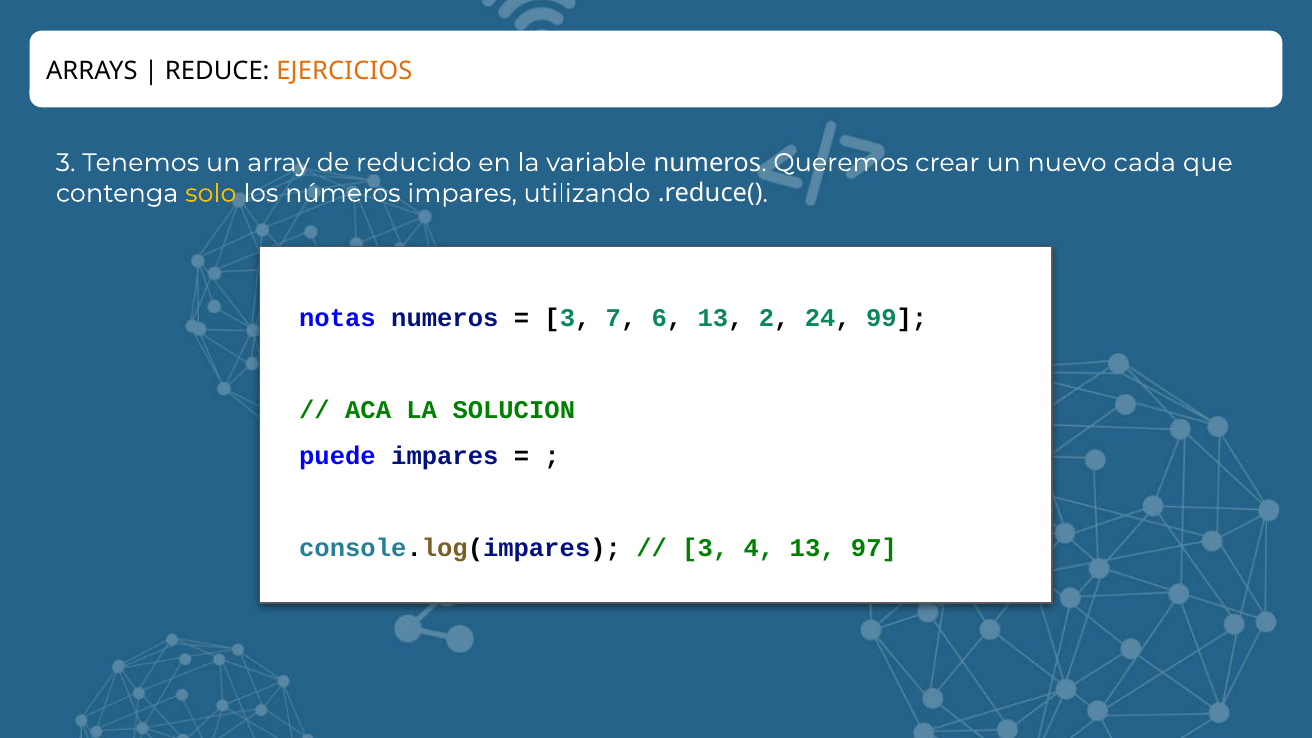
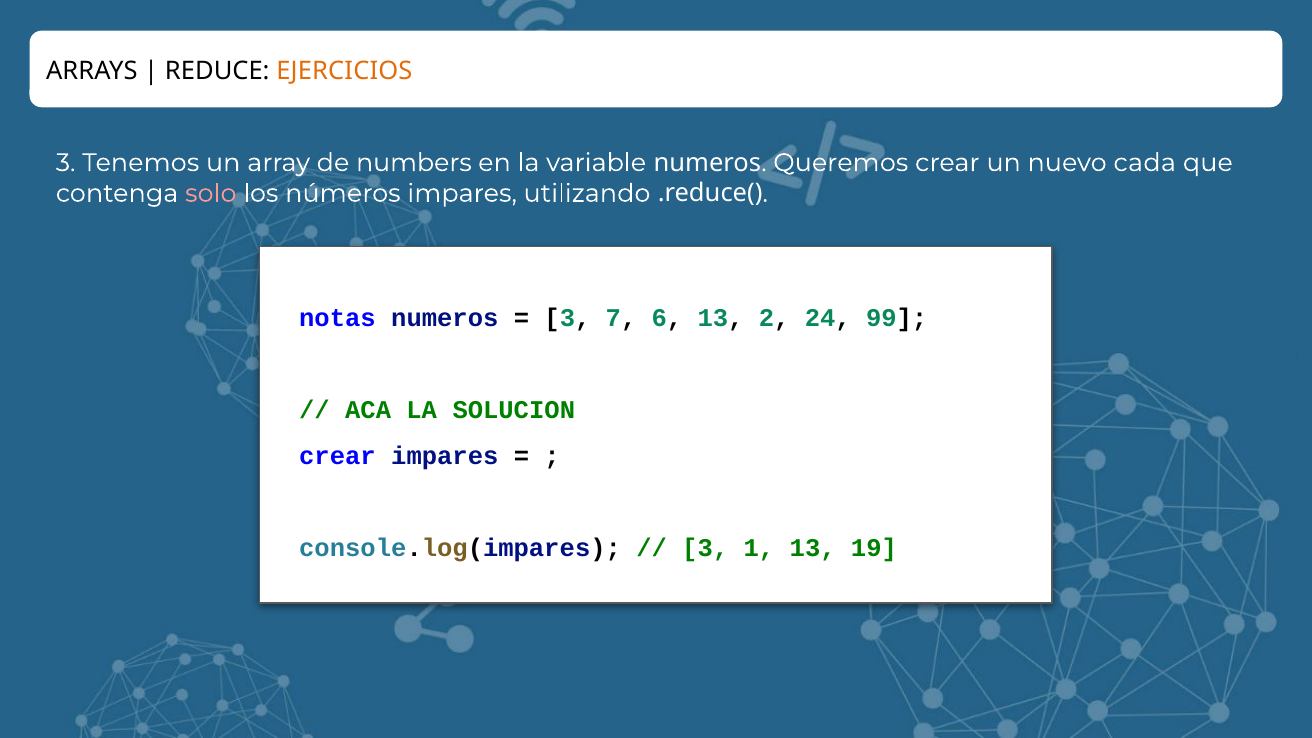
reducido: reducido -> numbers
solo colour: yellow -> pink
puede at (337, 456): puede -> crear
4: 4 -> 1
97: 97 -> 19
